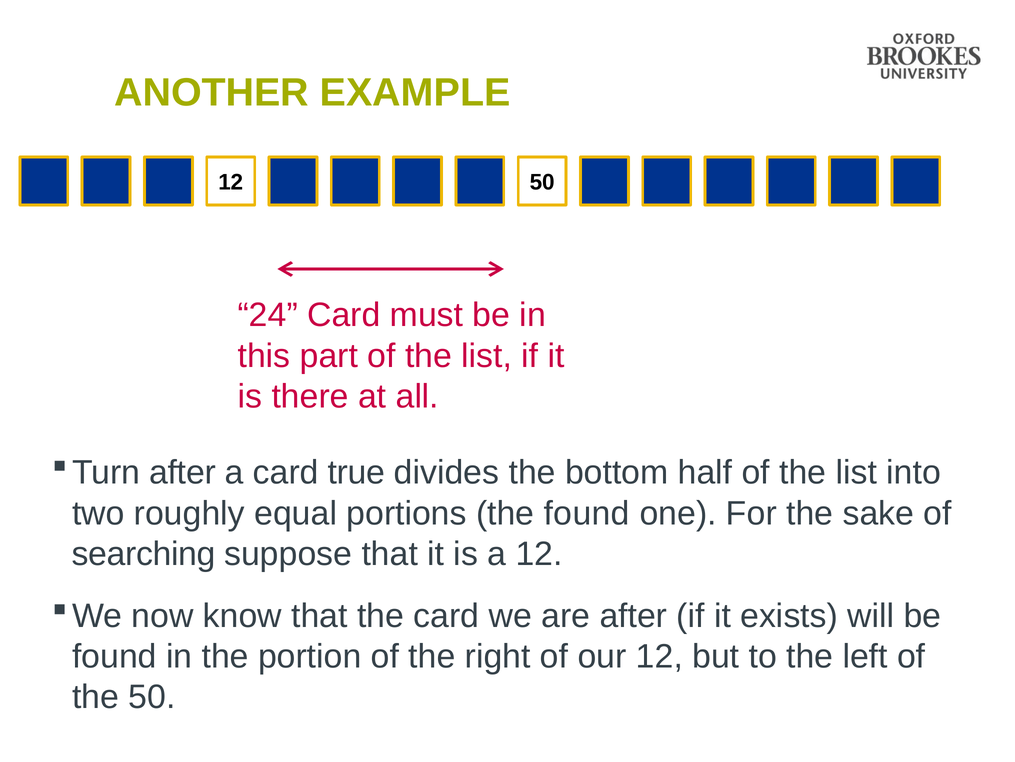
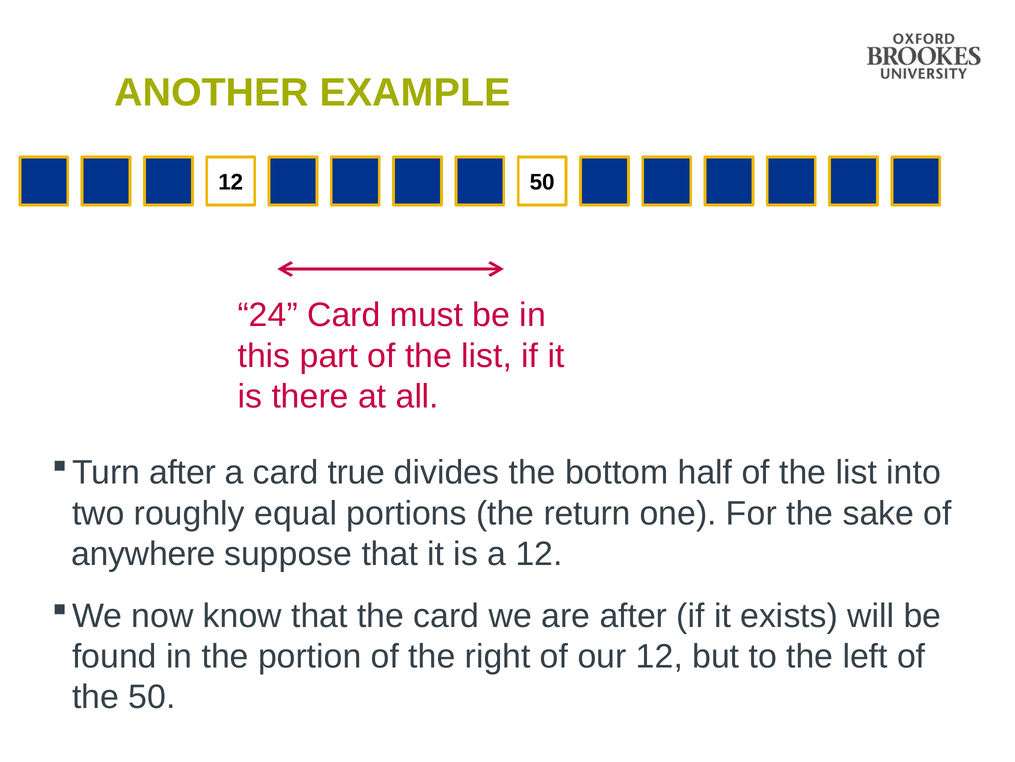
the found: found -> return
searching: searching -> anywhere
